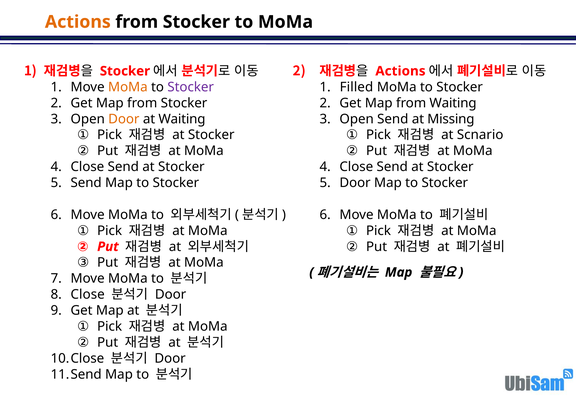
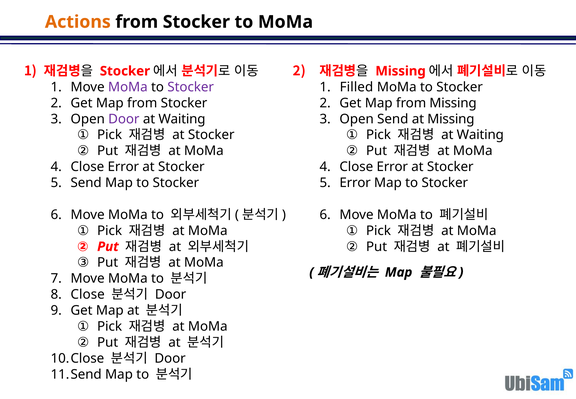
Actions at (400, 71): Actions -> Missing
MoMa at (128, 87) colour: orange -> purple
from Waiting: Waiting -> Missing
Door at (124, 119) colour: orange -> purple
Scnario at (480, 135): Scnario -> Waiting
Send at (123, 167): Send -> Error
Send at (392, 167): Send -> Error
Door at (355, 183): Door -> Error
